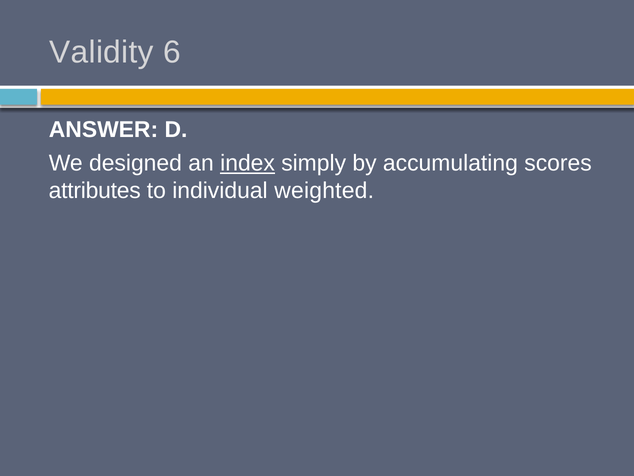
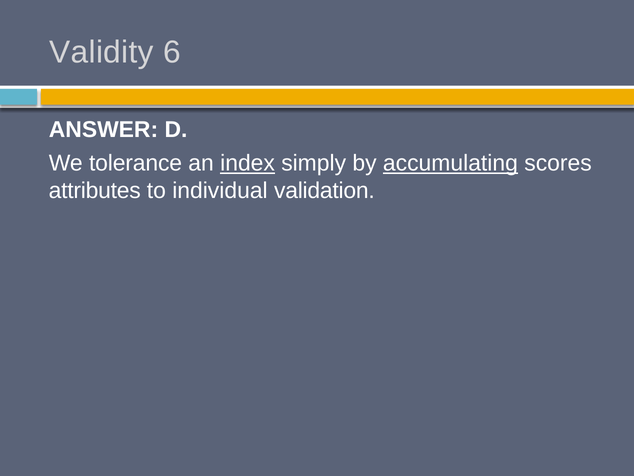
designed: designed -> tolerance
accumulating underline: none -> present
weighted: weighted -> validation
